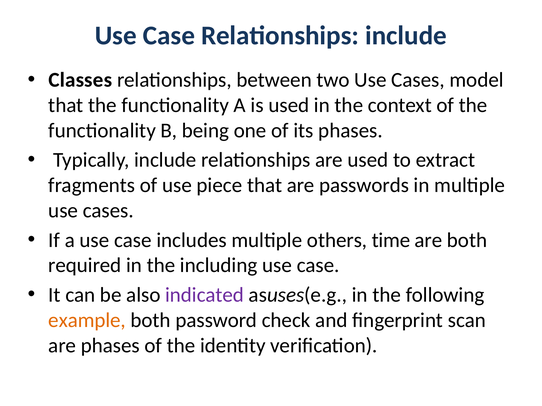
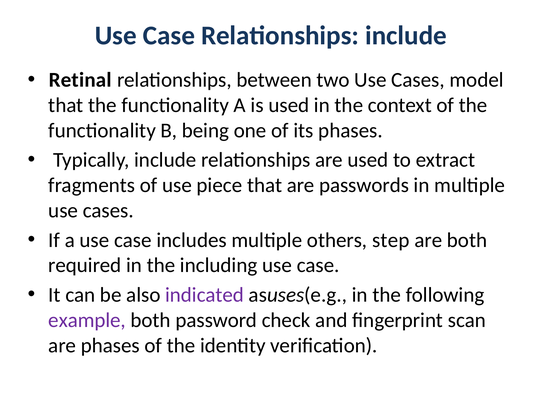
Classes: Classes -> Retinal
time: time -> step
example colour: orange -> purple
